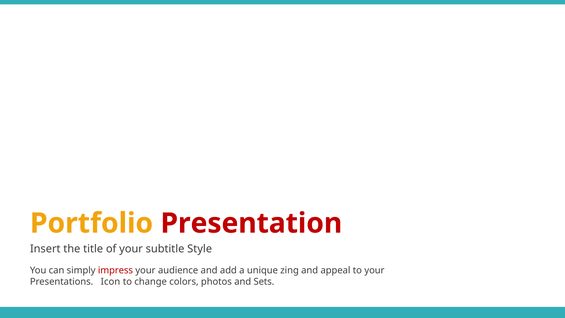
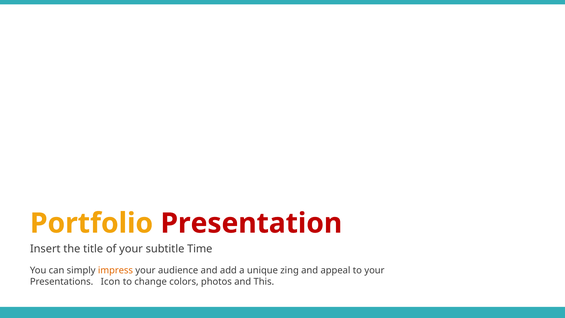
Style: Style -> Time
impress colour: red -> orange
Sets: Sets -> This
